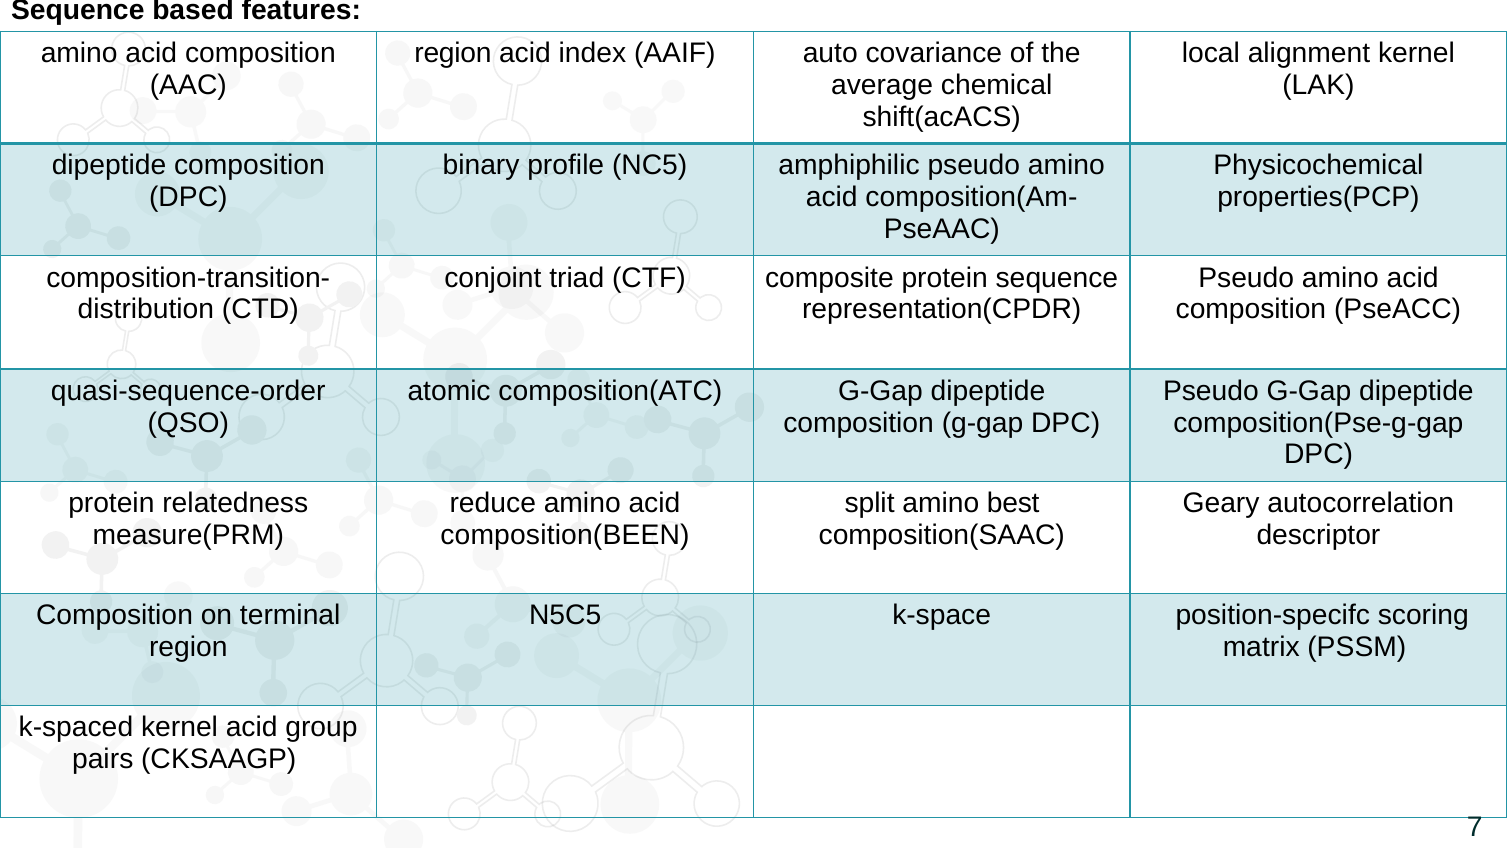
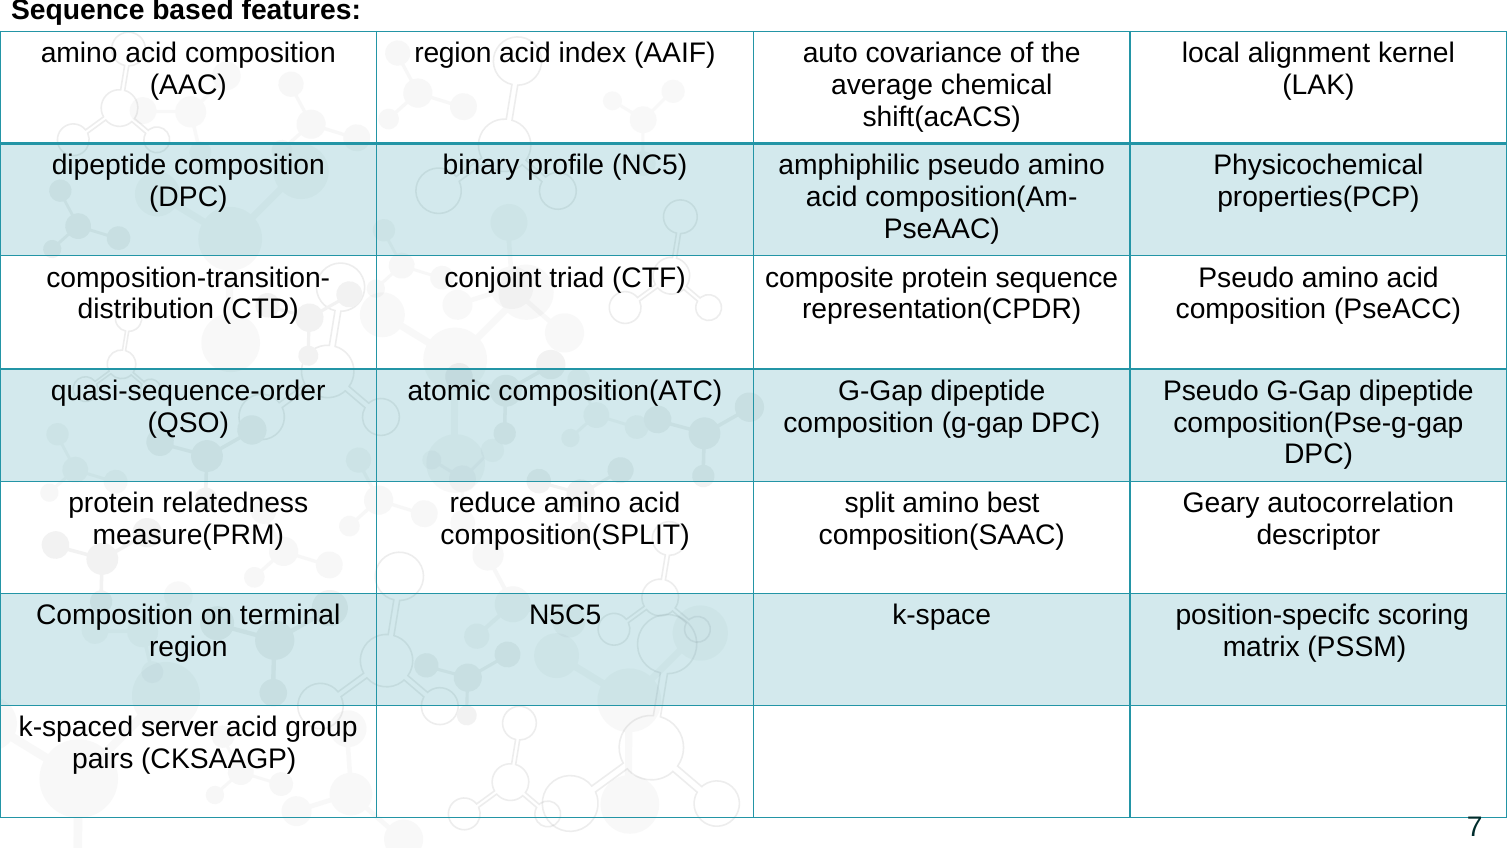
composition(BEEN: composition(BEEN -> composition(SPLIT
k-spaced kernel: kernel -> server
